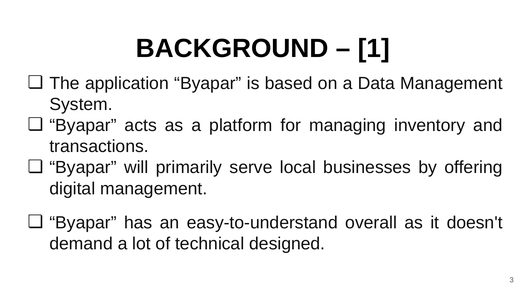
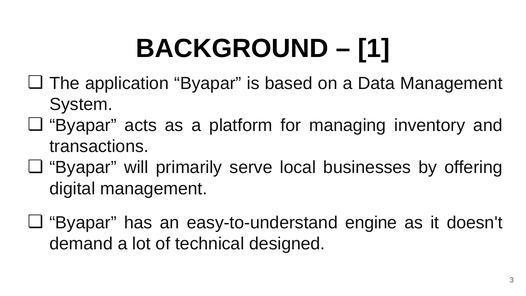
overall: overall -> engine
